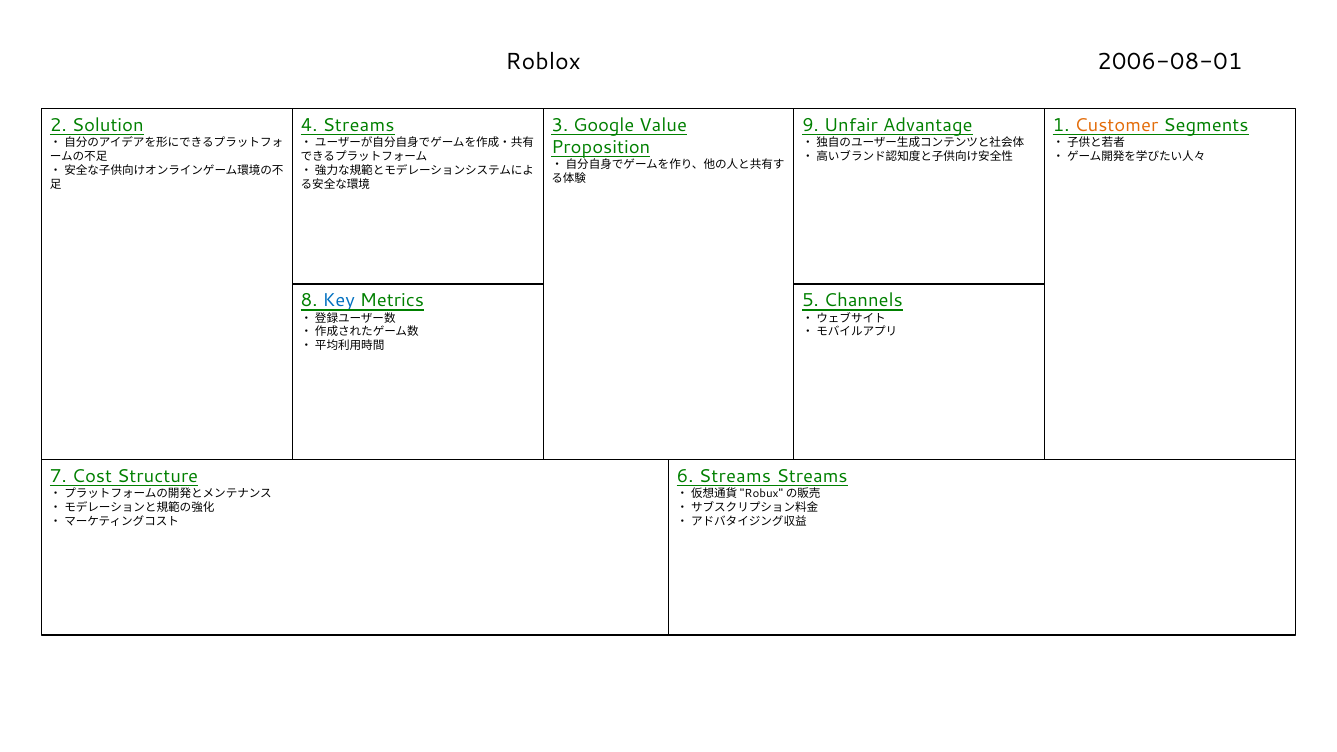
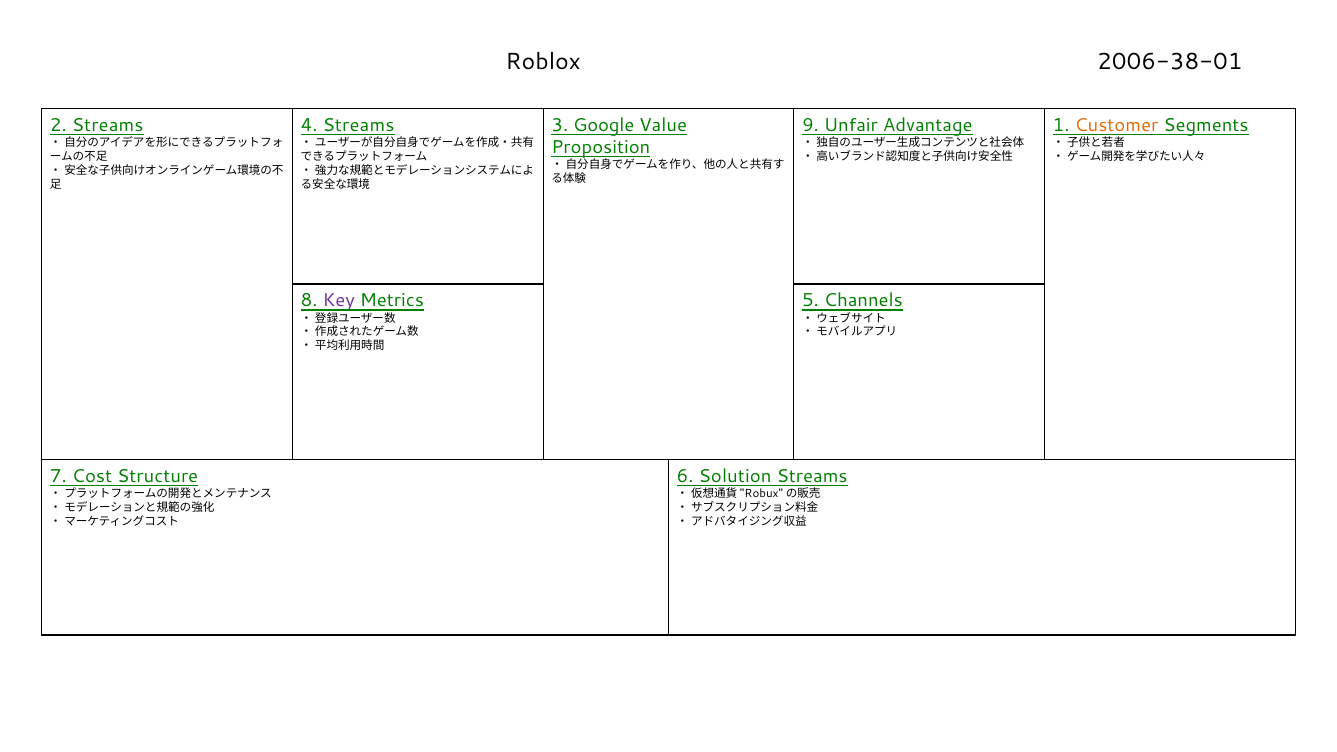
2006-08-01: 2006-08-01 -> 2006-38-01
2 Solution: Solution -> Streams
Key colour: blue -> purple
6 Streams: Streams -> Solution
